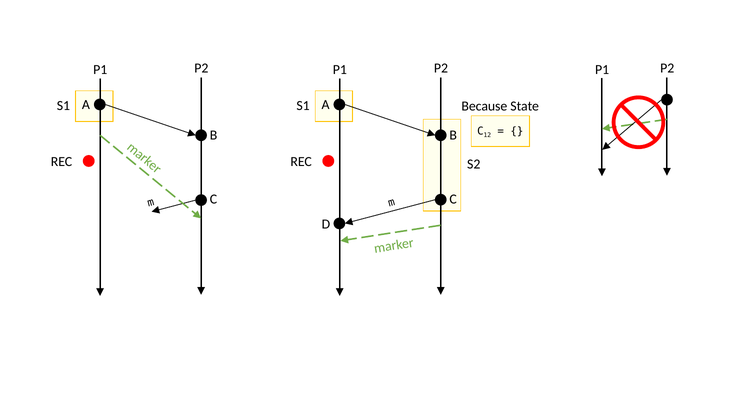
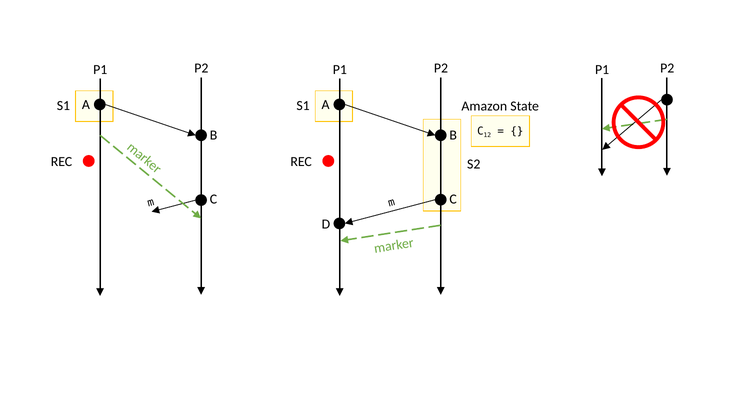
Because: Because -> Amazon
